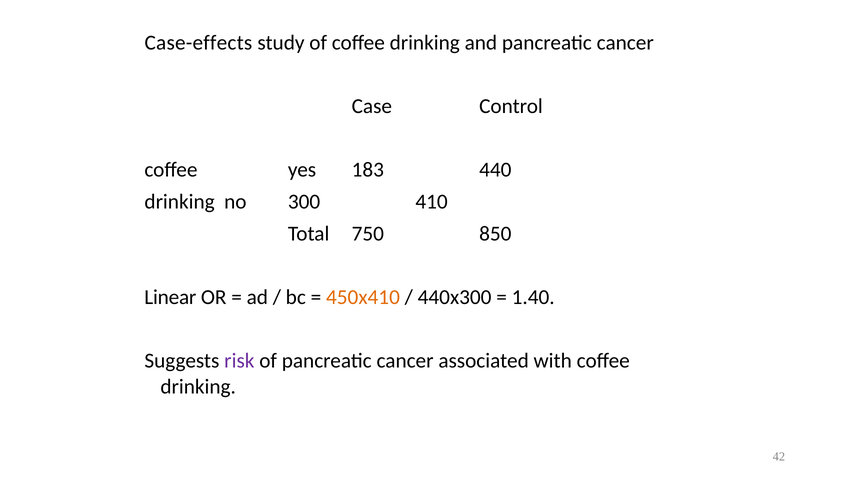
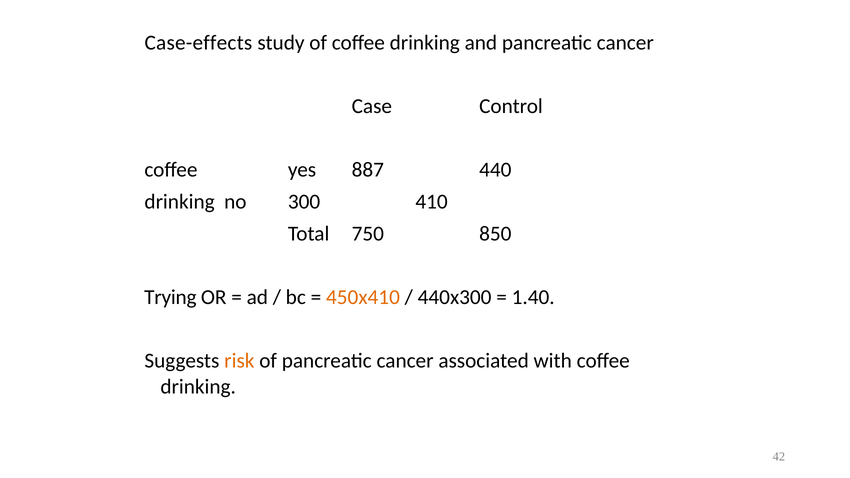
183: 183 -> 887
Linear: Linear -> Trying
risk colour: purple -> orange
